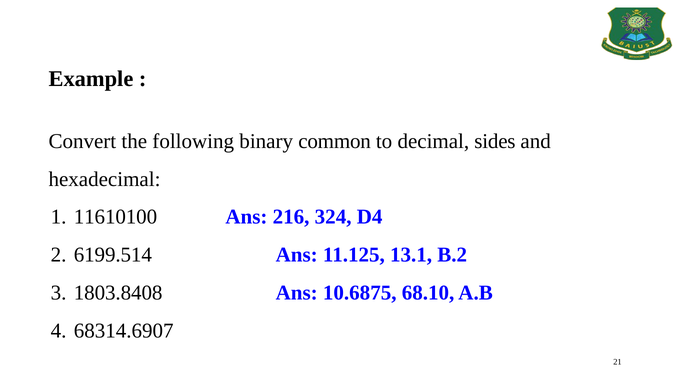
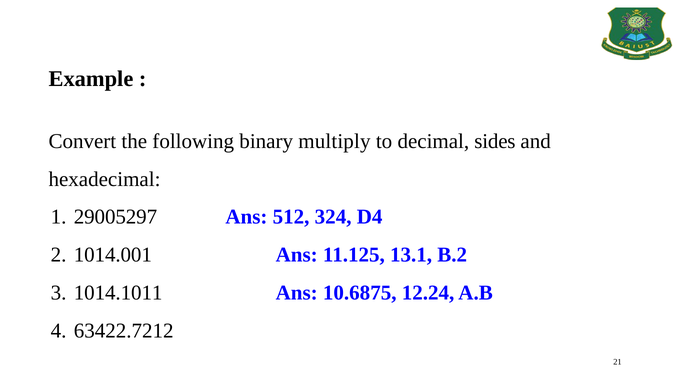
common: common -> multiply
11610100: 11610100 -> 29005297
216: 216 -> 512
6199.514: 6199.514 -> 1014.001
1803.8408: 1803.8408 -> 1014.1011
68.10: 68.10 -> 12.24
68314.6907: 68314.6907 -> 63422.7212
